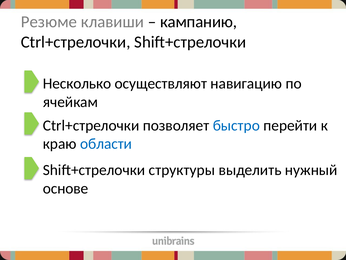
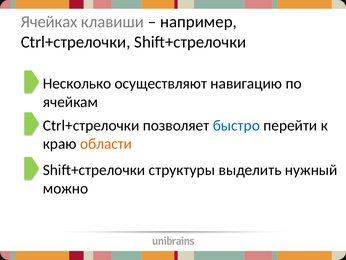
Резюме: Резюме -> Ячейках
кампанию: кампанию -> например
области colour: blue -> orange
основе: основе -> можно
